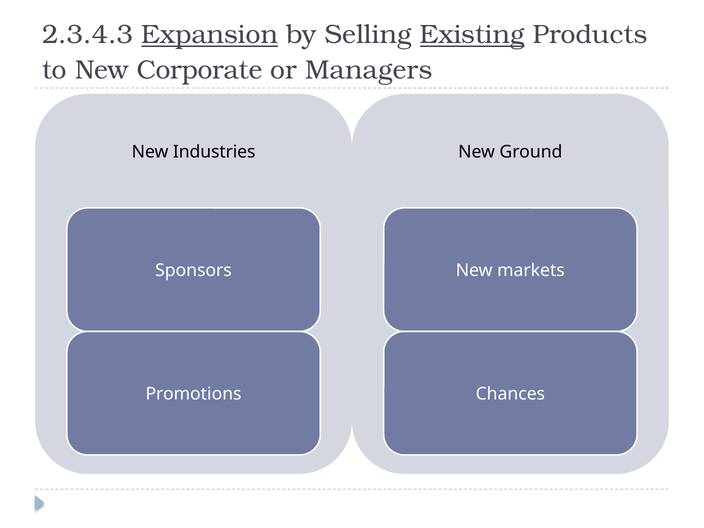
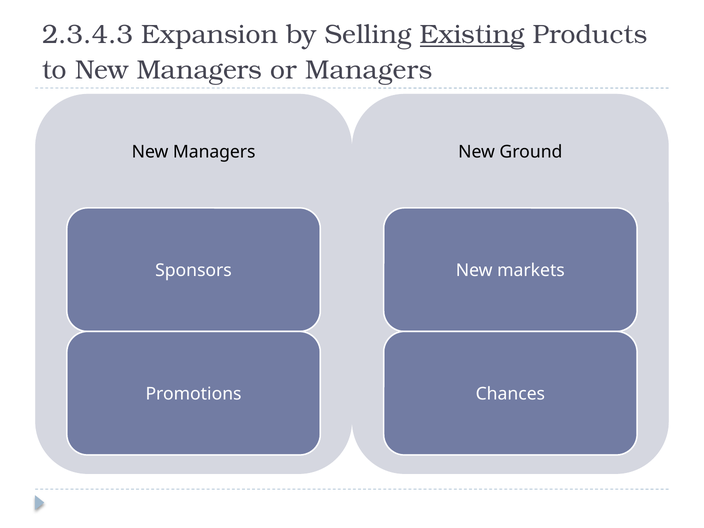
Expansion underline: present -> none
to New Corporate: Corporate -> Managers
Industries at (214, 152): Industries -> Managers
